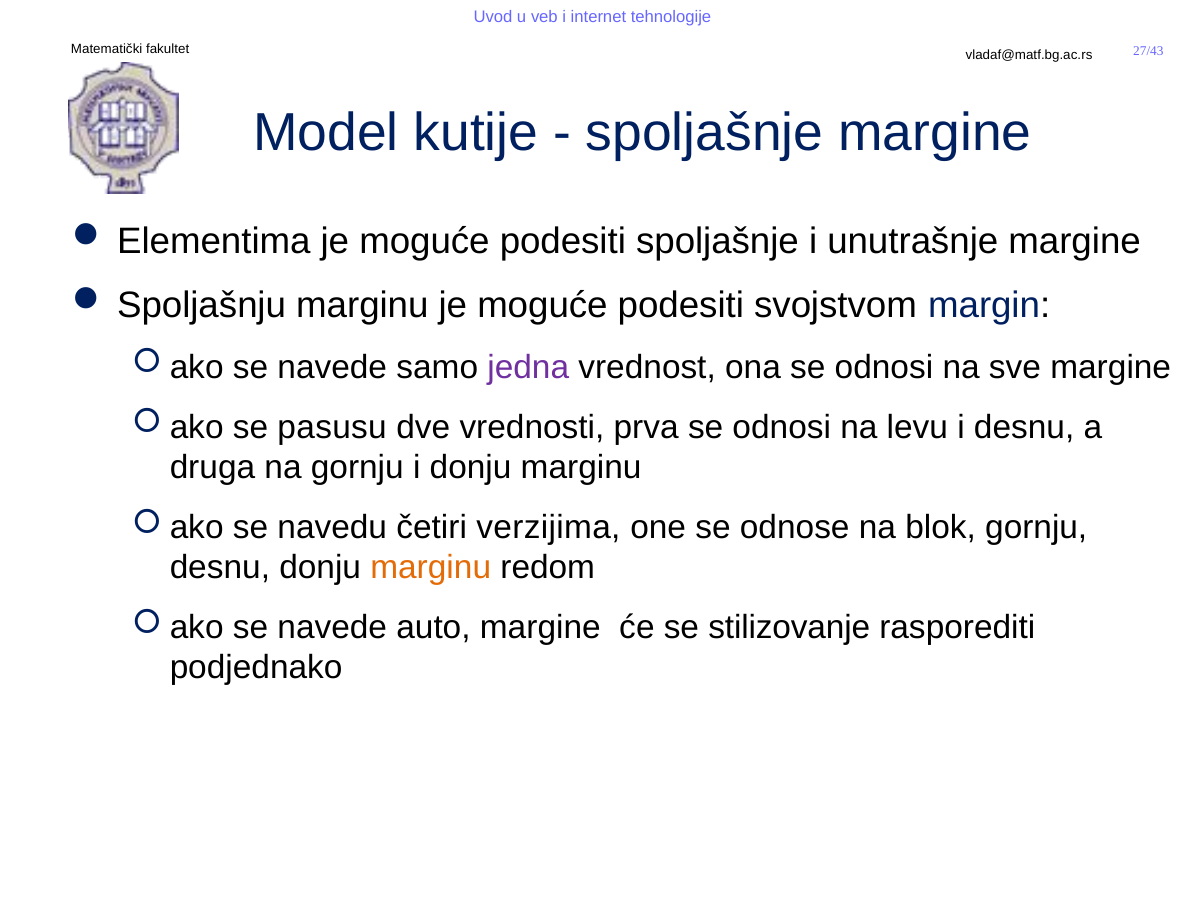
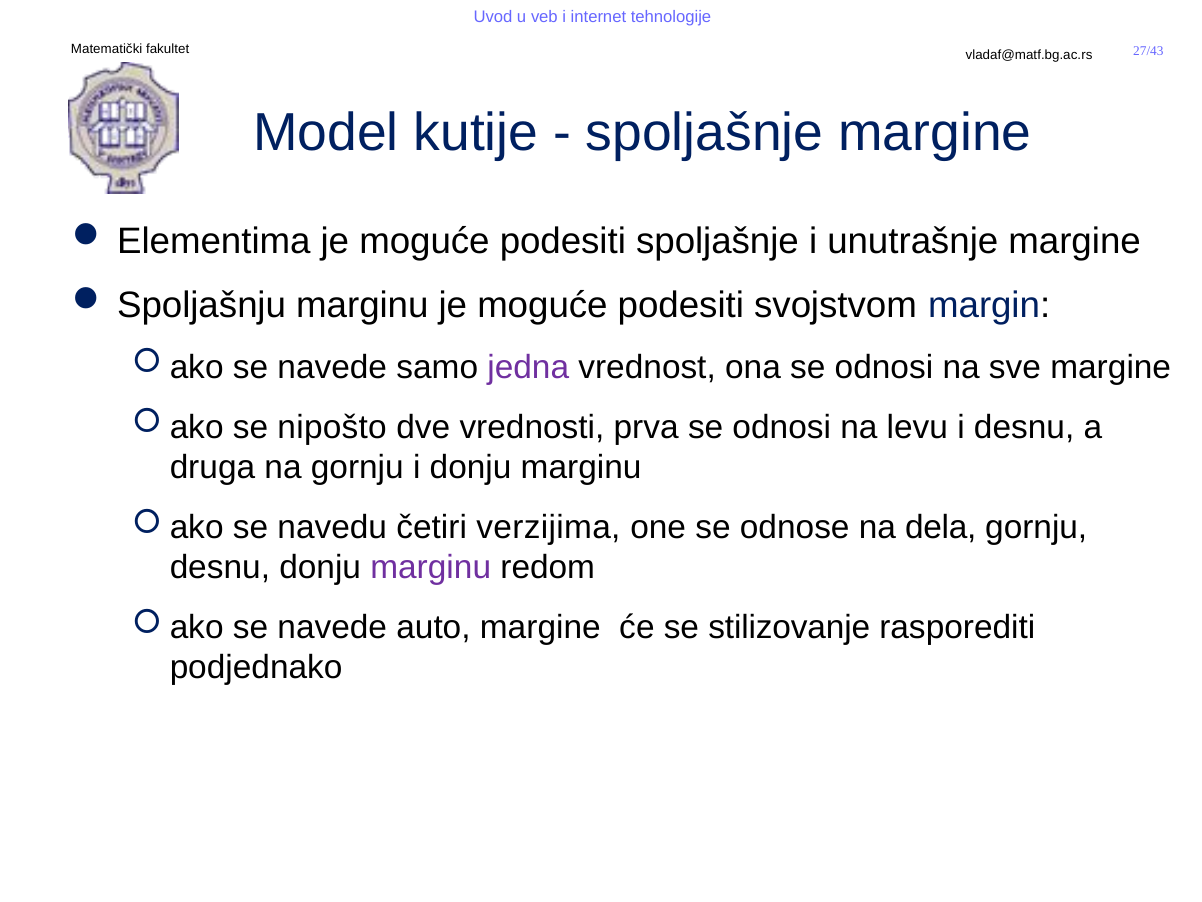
pasusu: pasusu -> nipošto
blok: blok -> dela
marginu at (431, 567) colour: orange -> purple
